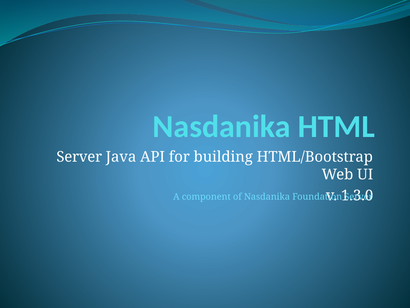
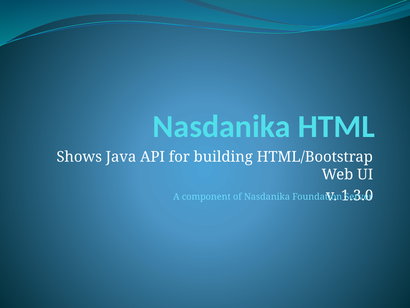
Server at (79, 157): Server -> Shows
